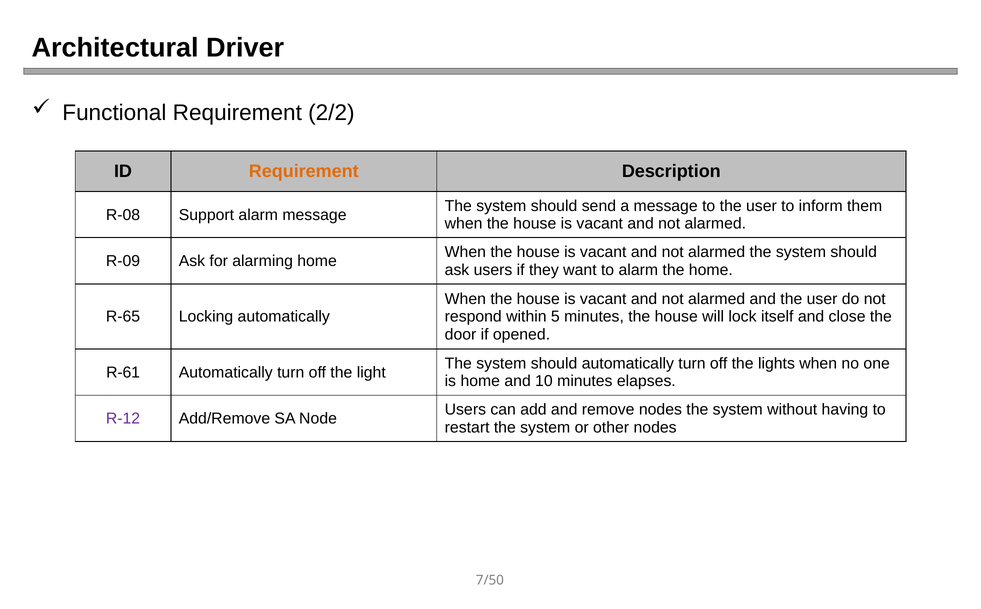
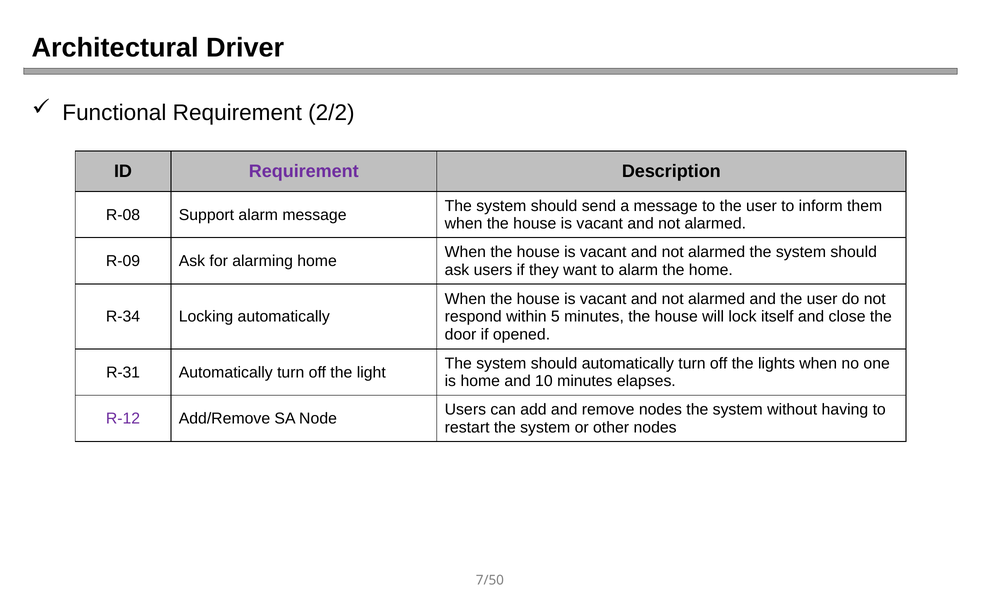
Requirement at (304, 171) colour: orange -> purple
R-65: R-65 -> R-34
R-61: R-61 -> R-31
